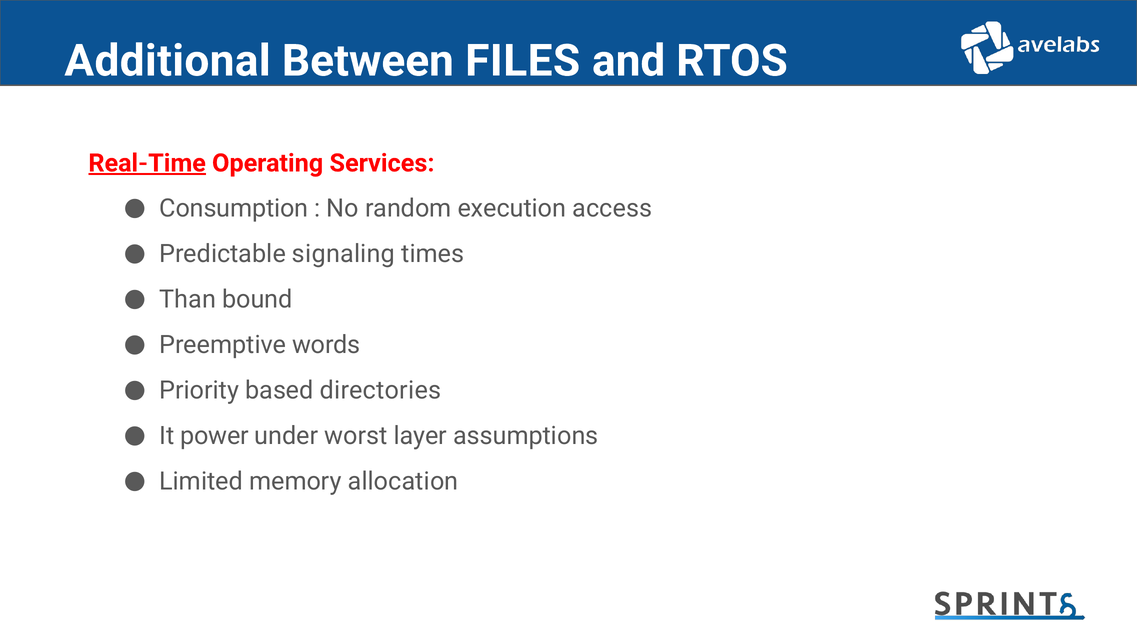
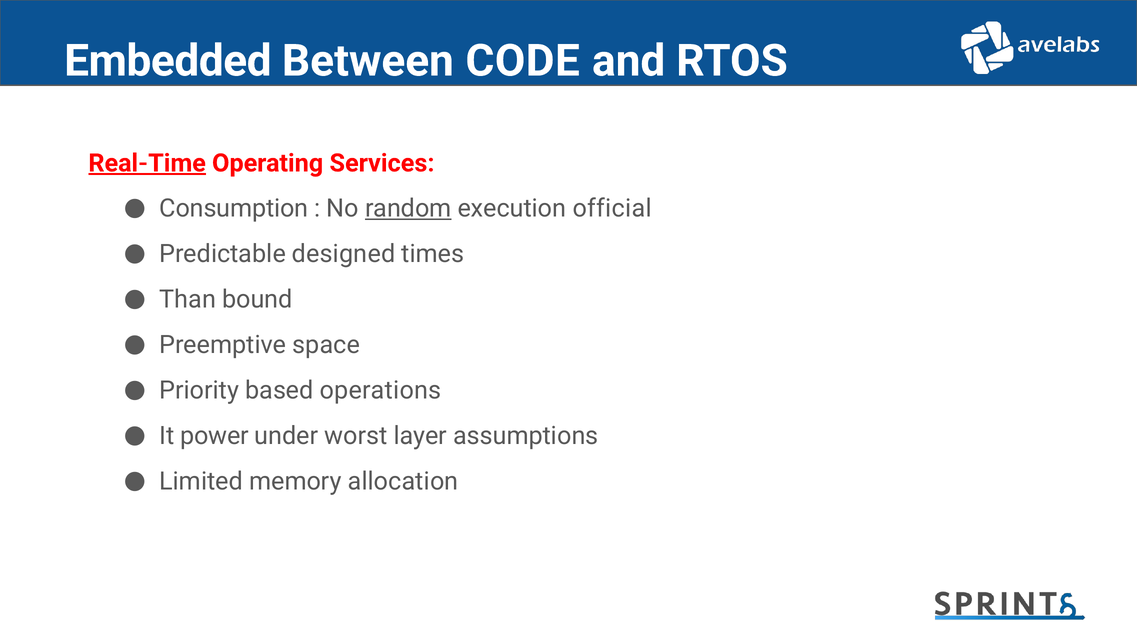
Additional: Additional -> Embedded
FILES: FILES -> CODE
random underline: none -> present
access: access -> official
signaling: signaling -> designed
words: words -> space
directories: directories -> operations
